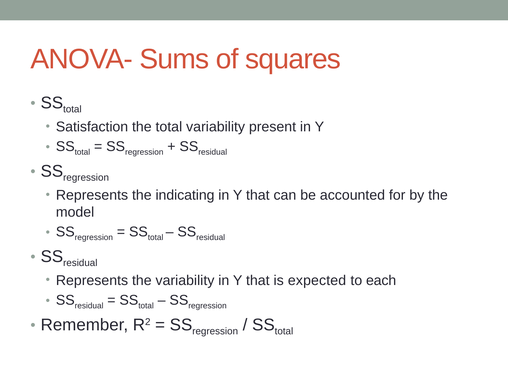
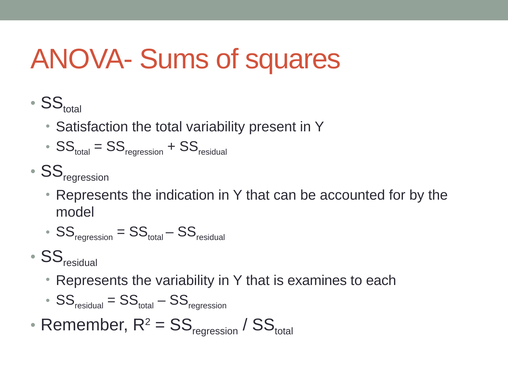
indicating: indicating -> indication
expected: expected -> examines
